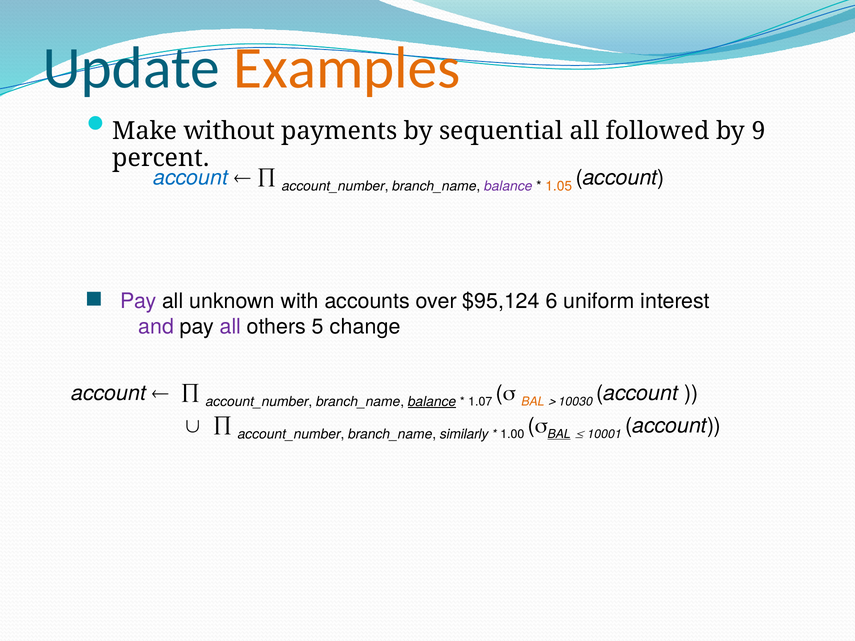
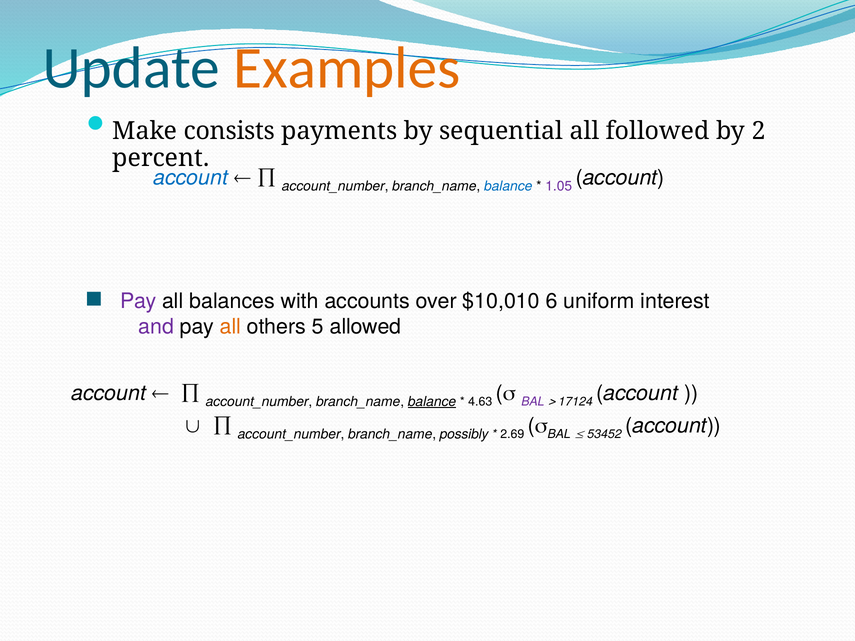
without: without -> consists
9: 9 -> 2
balance at (508, 186) colour: purple -> blue
1.05 colour: orange -> purple
unknown: unknown -> balances
$95,124: $95,124 -> $10,010
all at (230, 327) colour: purple -> orange
change: change -> allowed
1.07: 1.07 -> 4.63
BAL at (533, 402) colour: orange -> purple
10030: 10030 -> 17124
similarly: similarly -> possibly
1.00: 1.00 -> 2.69
BAL at (559, 434) underline: present -> none
10001: 10001 -> 53452
